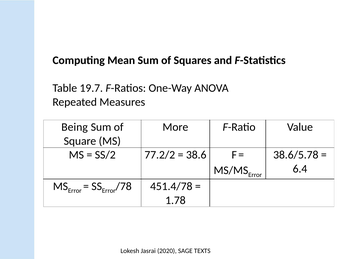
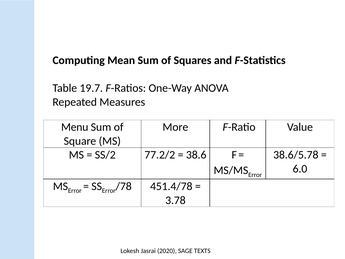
Being: Being -> Menu
6.4: 6.4 -> 6.0
1.78: 1.78 -> 3.78
